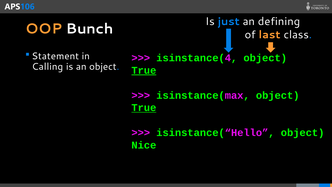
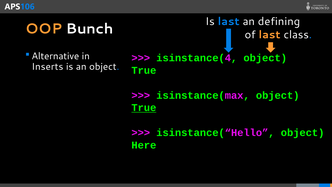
Is just: just -> last
Statement: Statement -> Alternative
Calling: Calling -> Inserts
True at (144, 70) underline: present -> none
Nice: Nice -> Here
